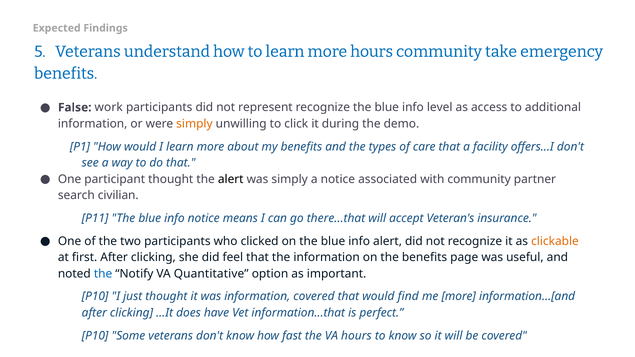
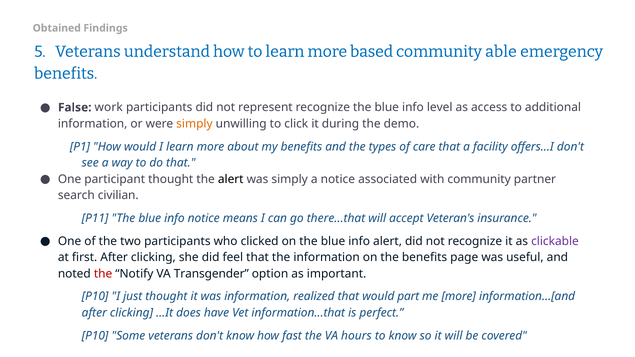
Expected: Expected -> Obtained
more hours: hours -> based
take: take -> able
clickable colour: orange -> purple
the at (103, 274) colour: blue -> red
Quantitative: Quantitative -> Transgender
information covered: covered -> realized
find: find -> part
